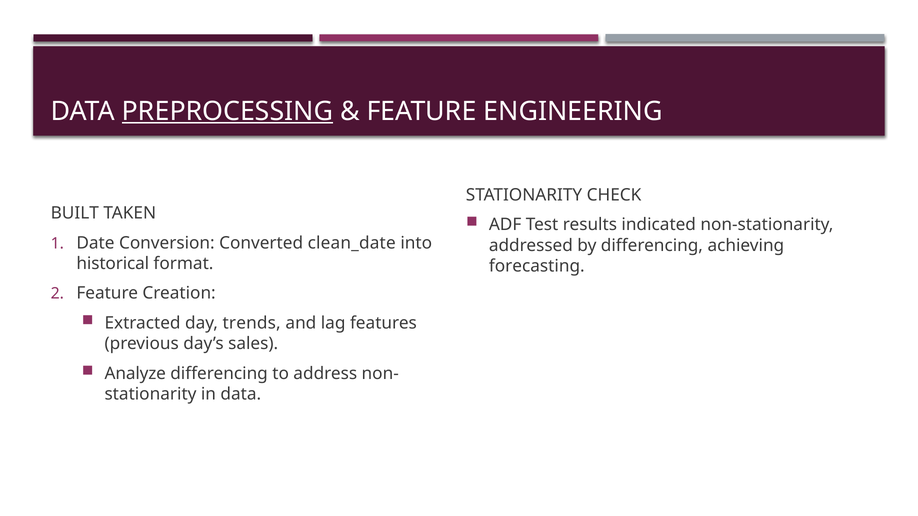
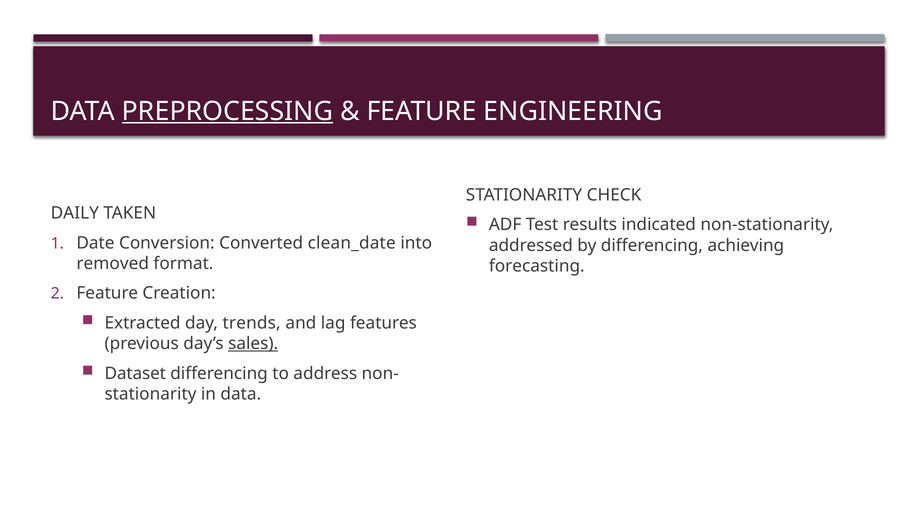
BUILT: BUILT -> DAILY
historical: historical -> removed
sales underline: none -> present
Analyze: Analyze -> Dataset
